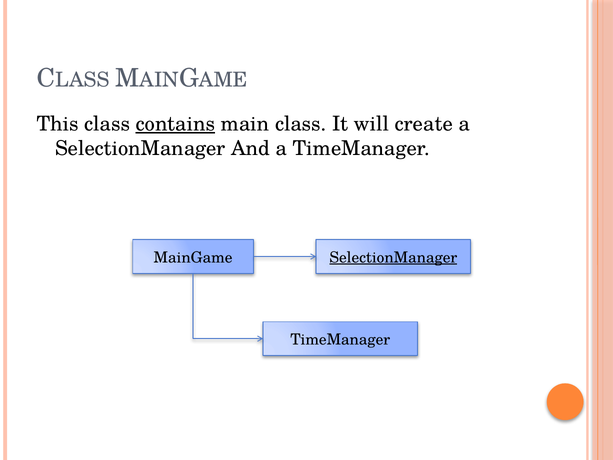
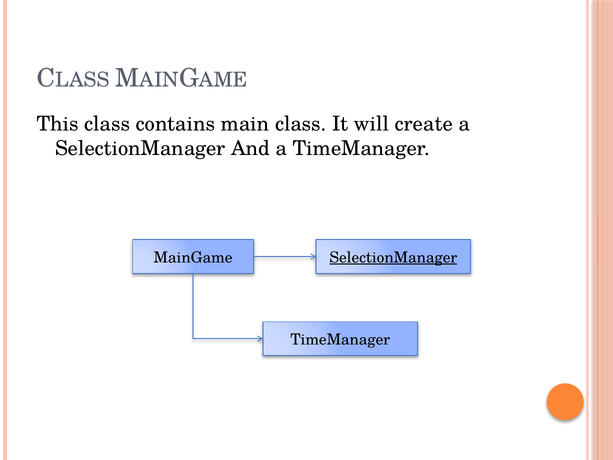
contains underline: present -> none
